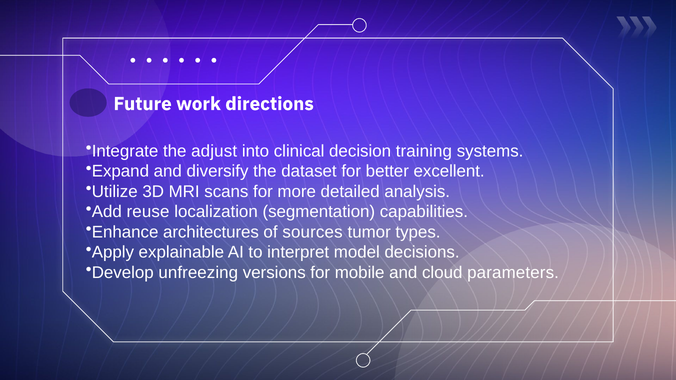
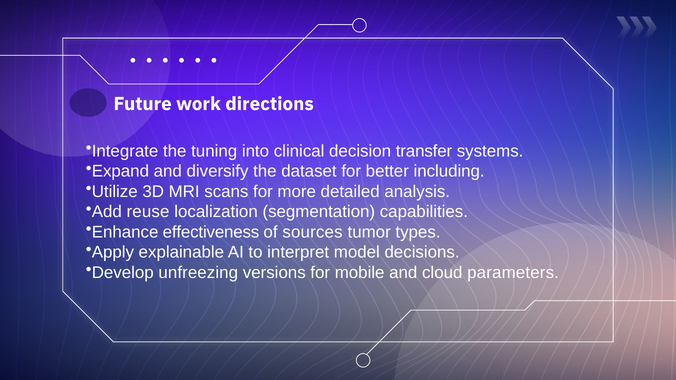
adjust: adjust -> tuning
training: training -> transfer
excellent: excellent -> including
architectures: architectures -> effectiveness
